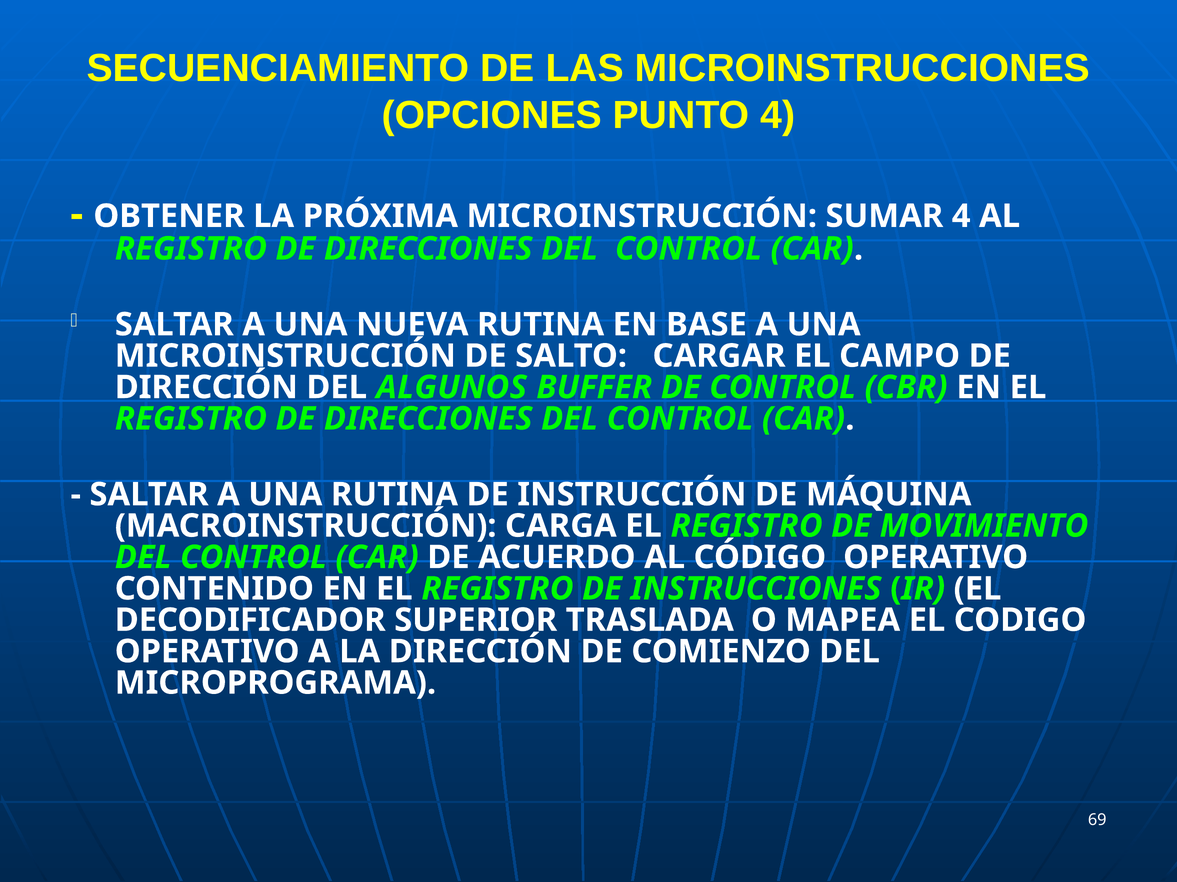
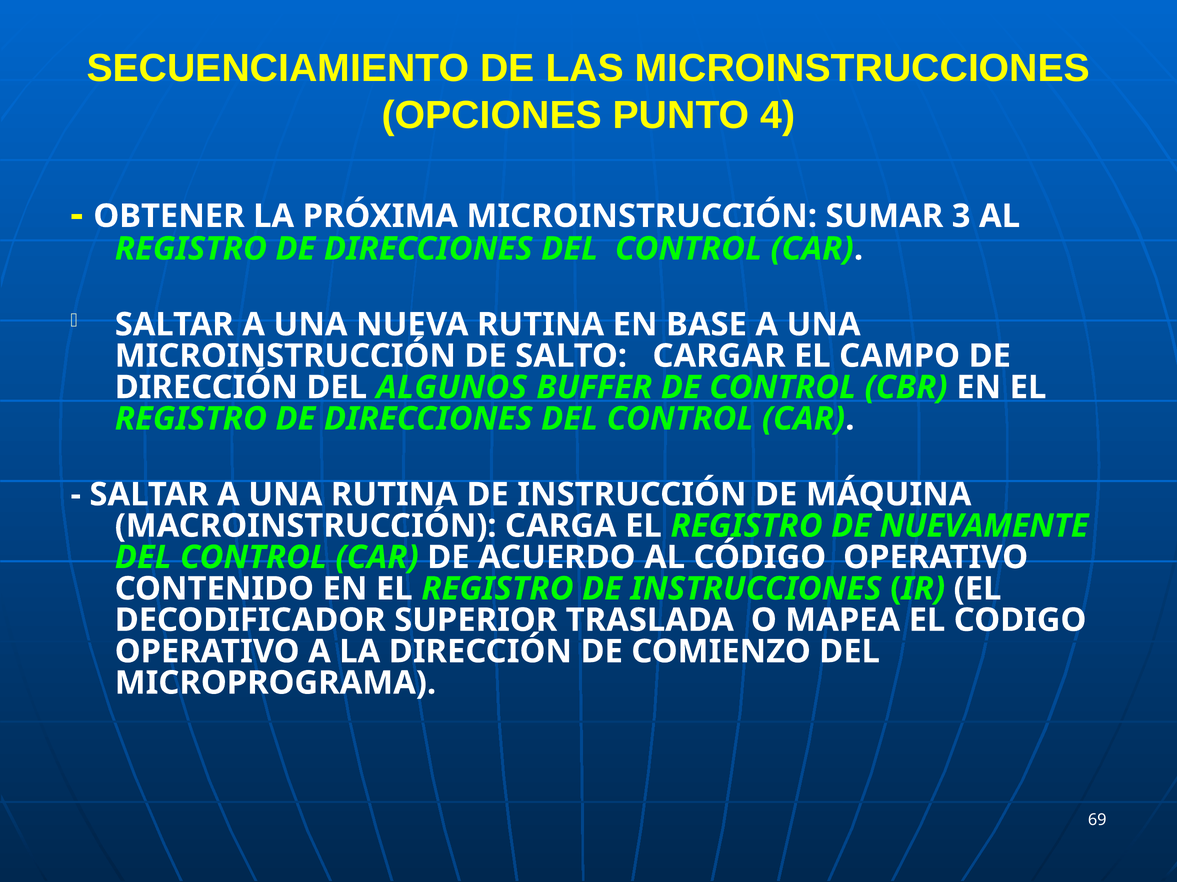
SUMAR 4: 4 -> 3
MOVIMIENTO: MOVIMIENTO -> NUEVAMENTE
